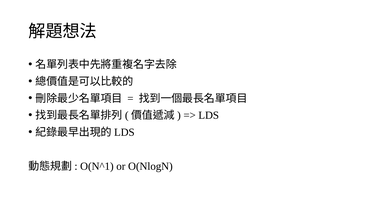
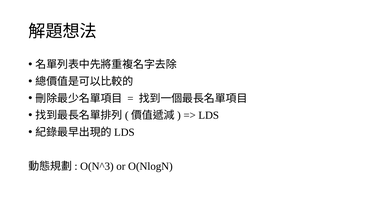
O(N^1: O(N^1 -> O(N^3
